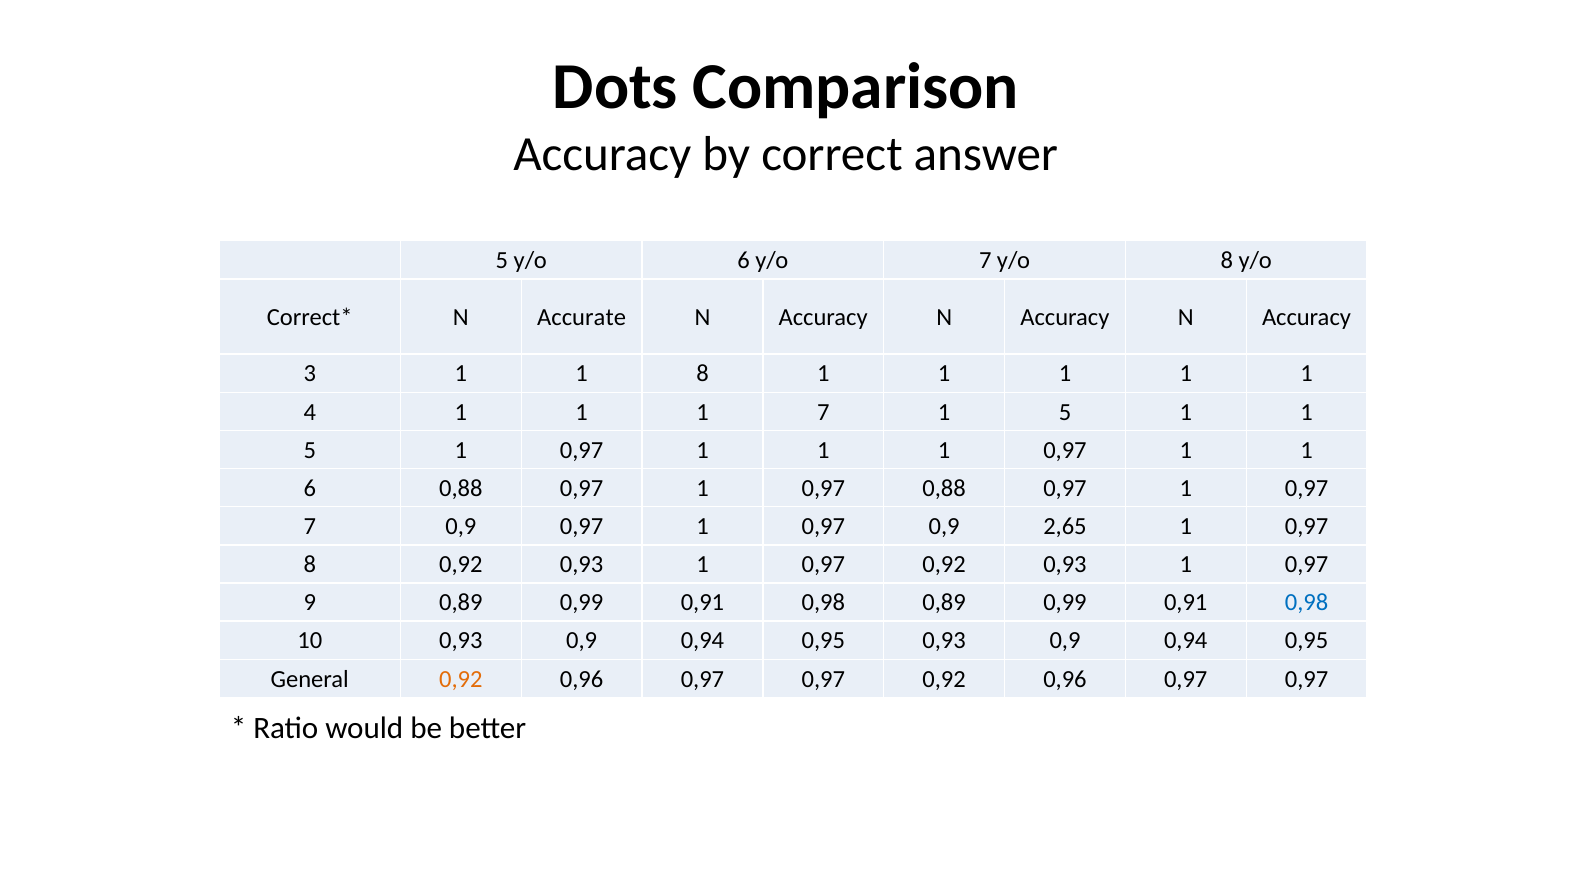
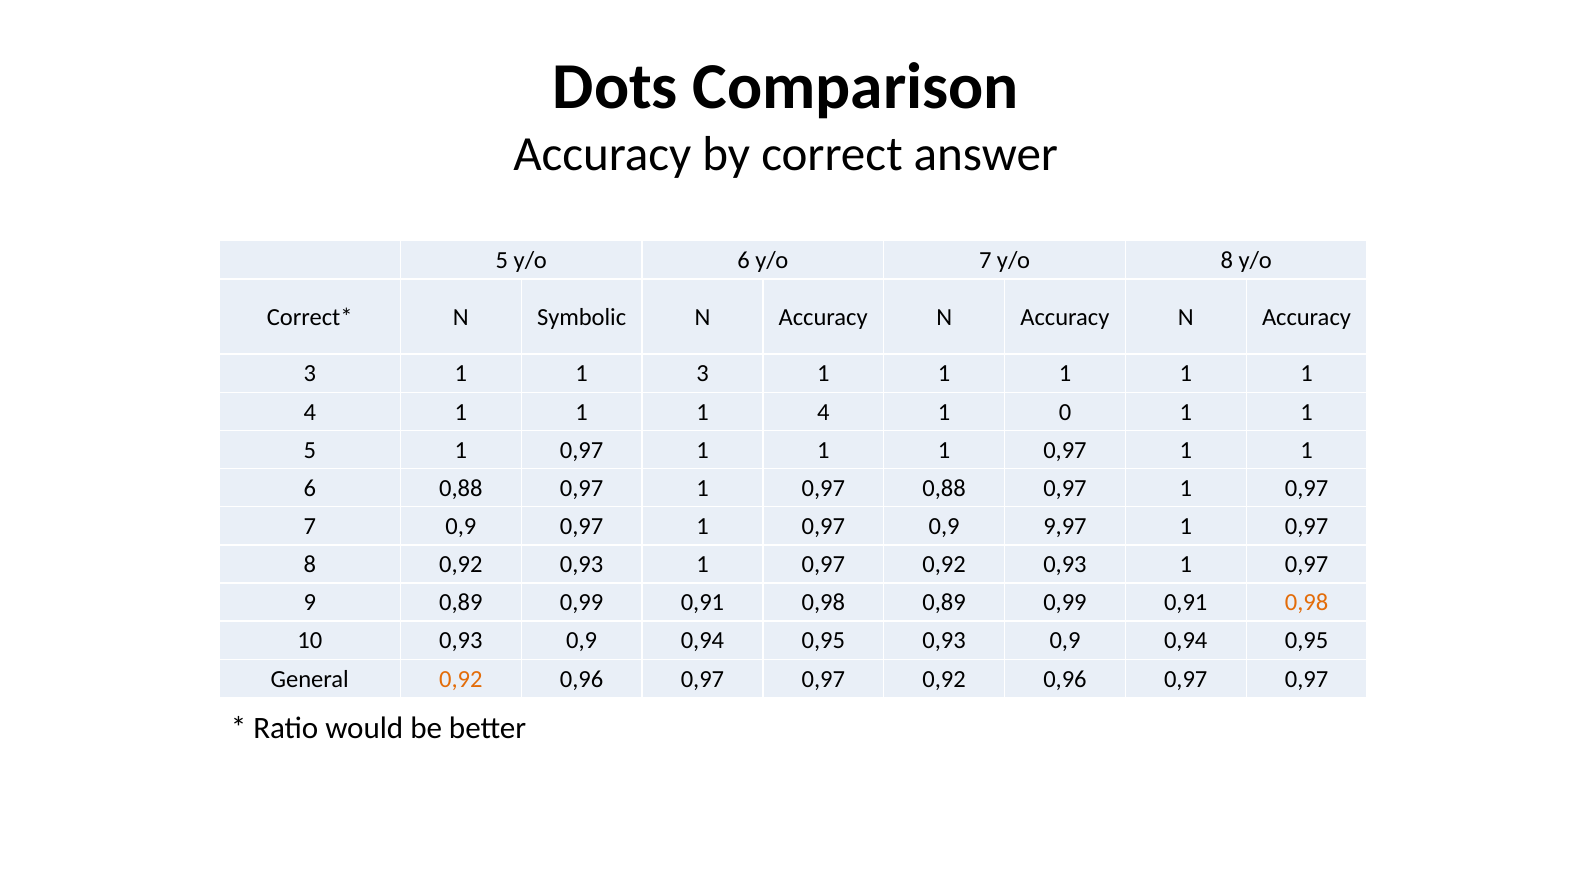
Accurate: Accurate -> Symbolic
1 8: 8 -> 3
7 at (823, 412): 7 -> 4
5 at (1065, 412): 5 -> 0
2,65: 2,65 -> 9,97
0,98 at (1307, 603) colour: blue -> orange
